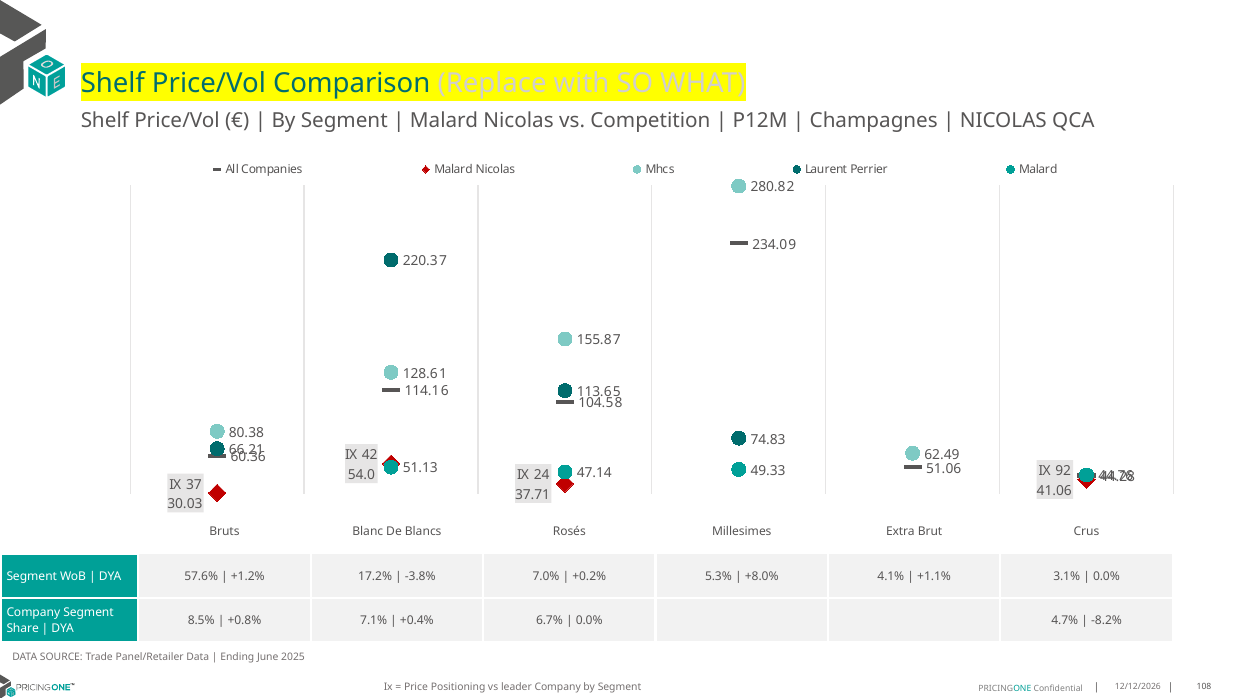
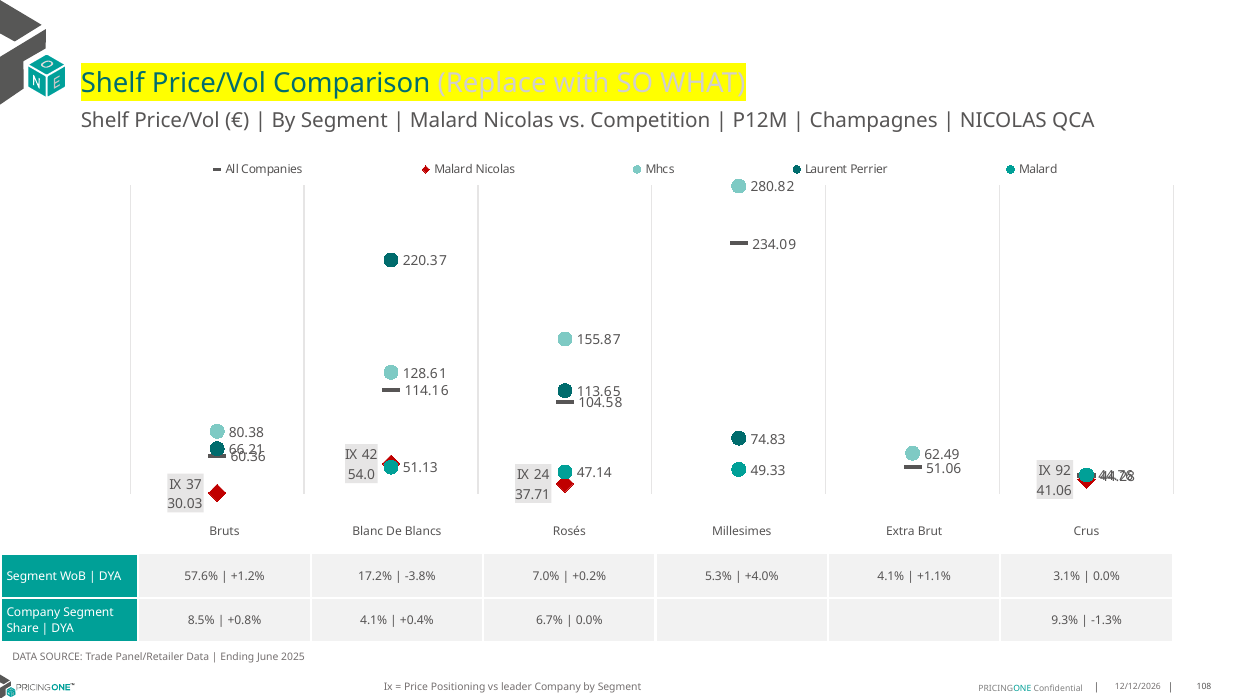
+8.0%: +8.0% -> +4.0%
+0.8% 7.1%: 7.1% -> 4.1%
4.7%: 4.7% -> 9.3%
-8.2%: -8.2% -> -1.3%
